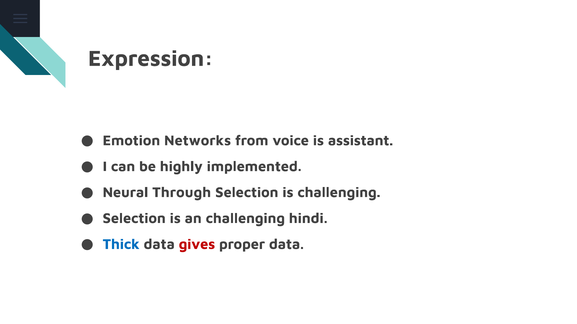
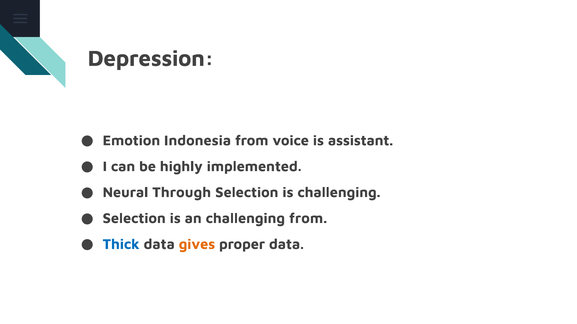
Expression: Expression -> Depression
Networks: Networks -> Indonesia
challenging hindi: hindi -> from
gives colour: red -> orange
